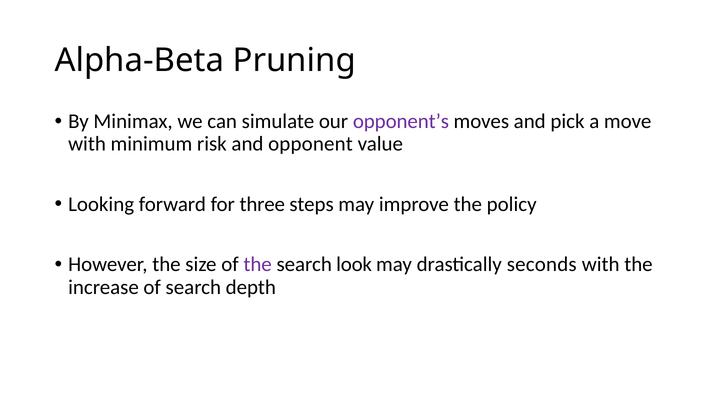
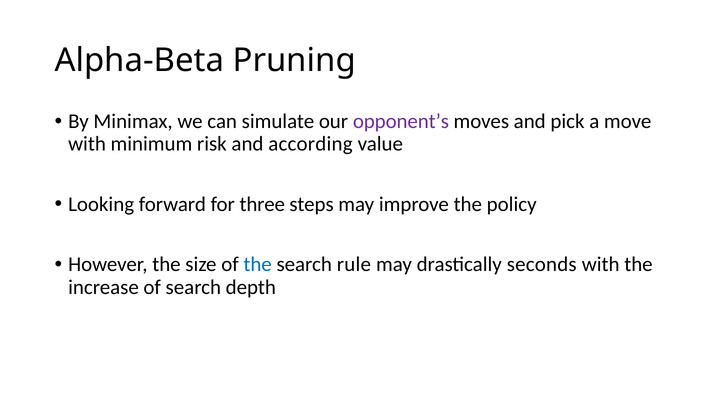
opponent: opponent -> according
the at (258, 264) colour: purple -> blue
look: look -> rule
